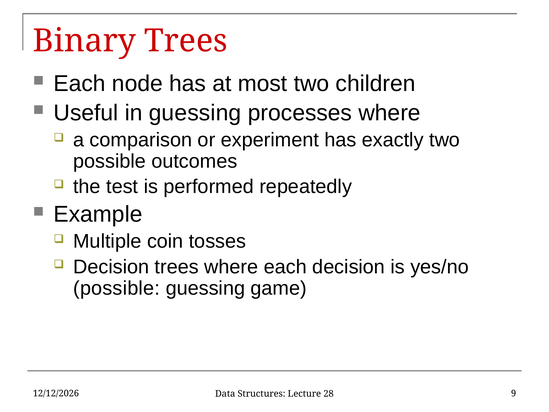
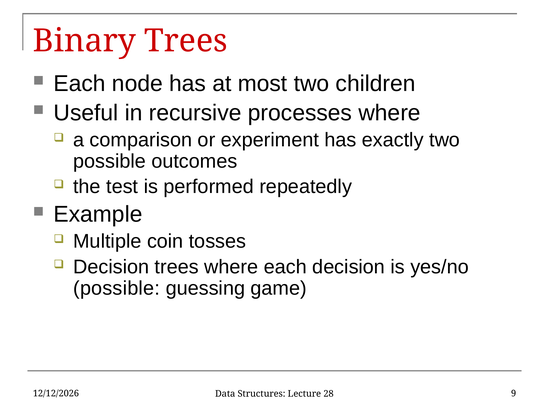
in guessing: guessing -> recursive
